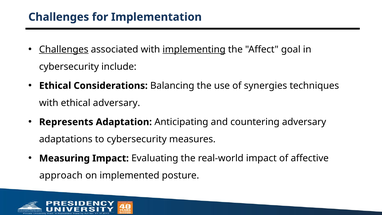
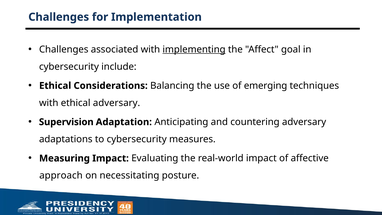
Challenges at (64, 49) underline: present -> none
synergies: synergies -> emerging
Represents: Represents -> Supervision
implemented: implemented -> necessitating
